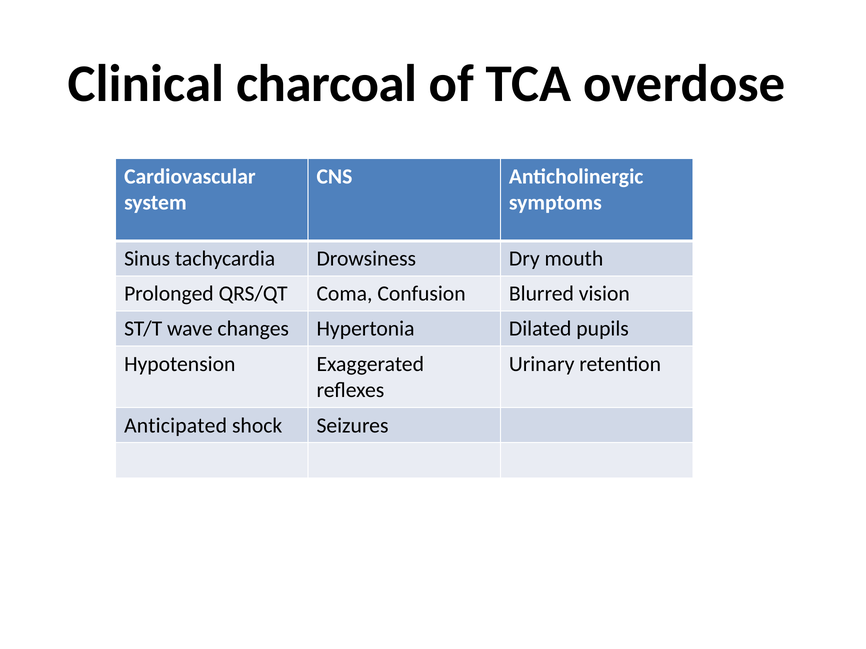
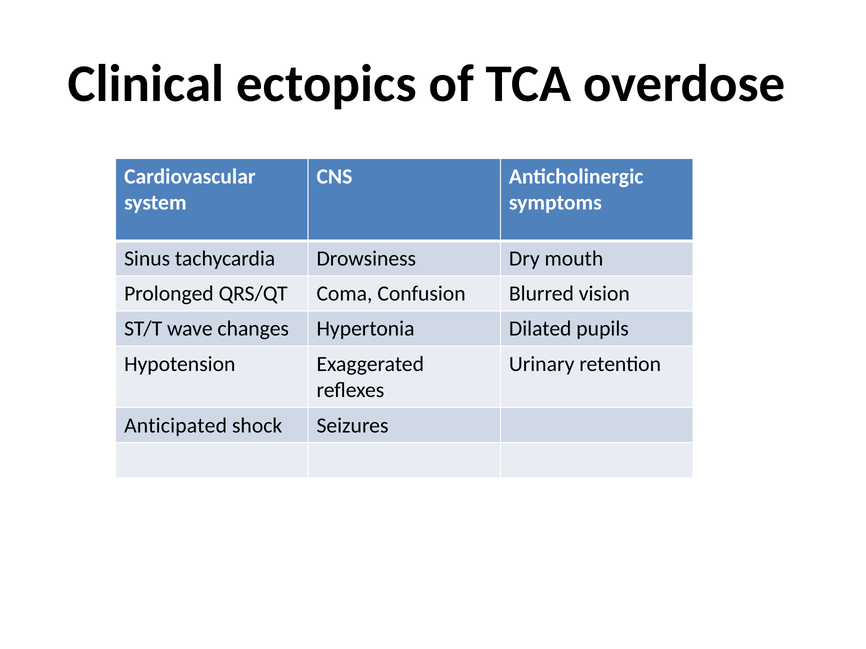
charcoal: charcoal -> ectopics
